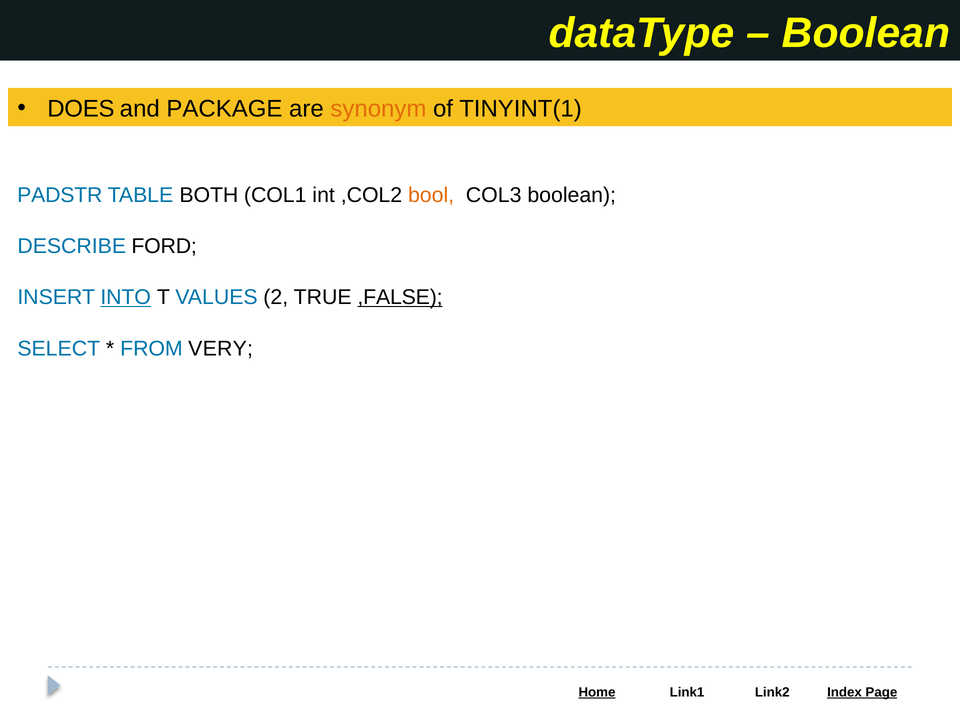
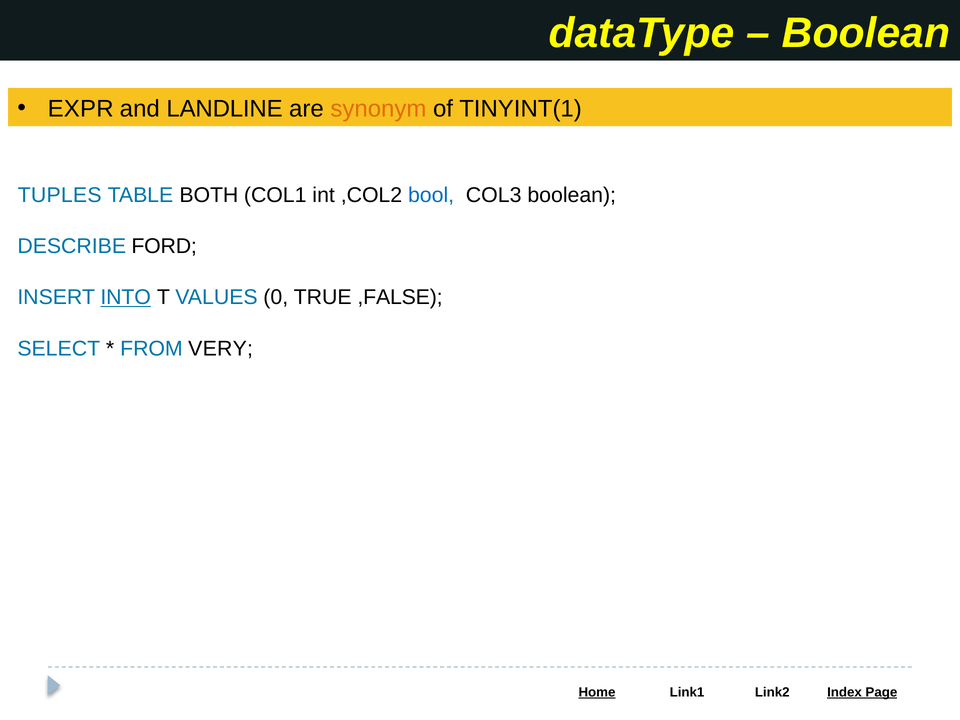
DOES: DOES -> EXPR
PACKAGE: PACKAGE -> LANDLINE
PADSTR: PADSTR -> TUPLES
bool colour: orange -> blue
2: 2 -> 0
,FALSE underline: present -> none
